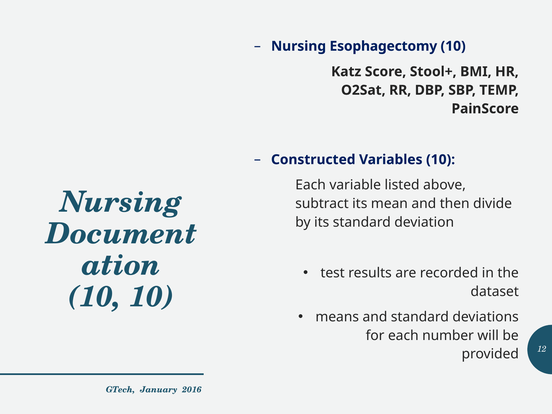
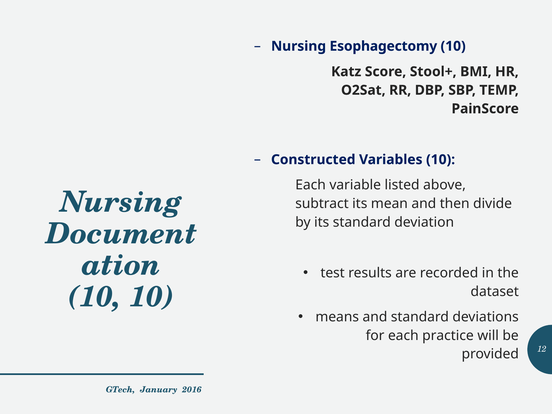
number: number -> practice
